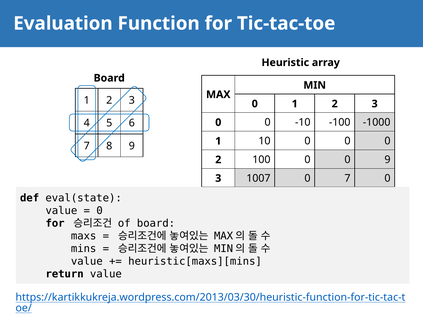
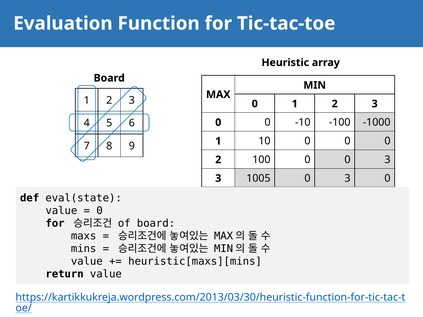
0 0 9: 9 -> 3
1007: 1007 -> 1005
7 at (347, 178): 7 -> 3
